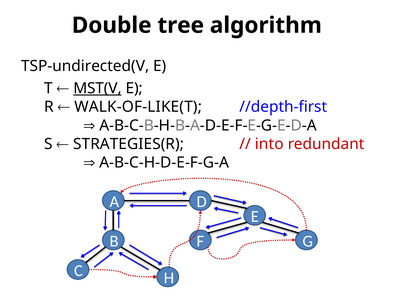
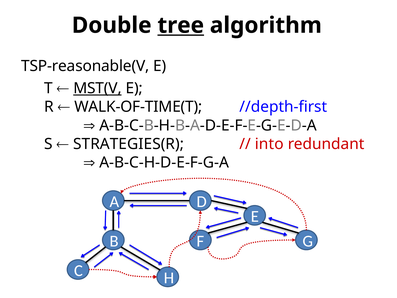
tree underline: none -> present
TSP-undirected(V: TSP-undirected(V -> TSP-reasonable(V
WALK-OF-LIKE(T: WALK-OF-LIKE(T -> WALK-OF-TIME(T
